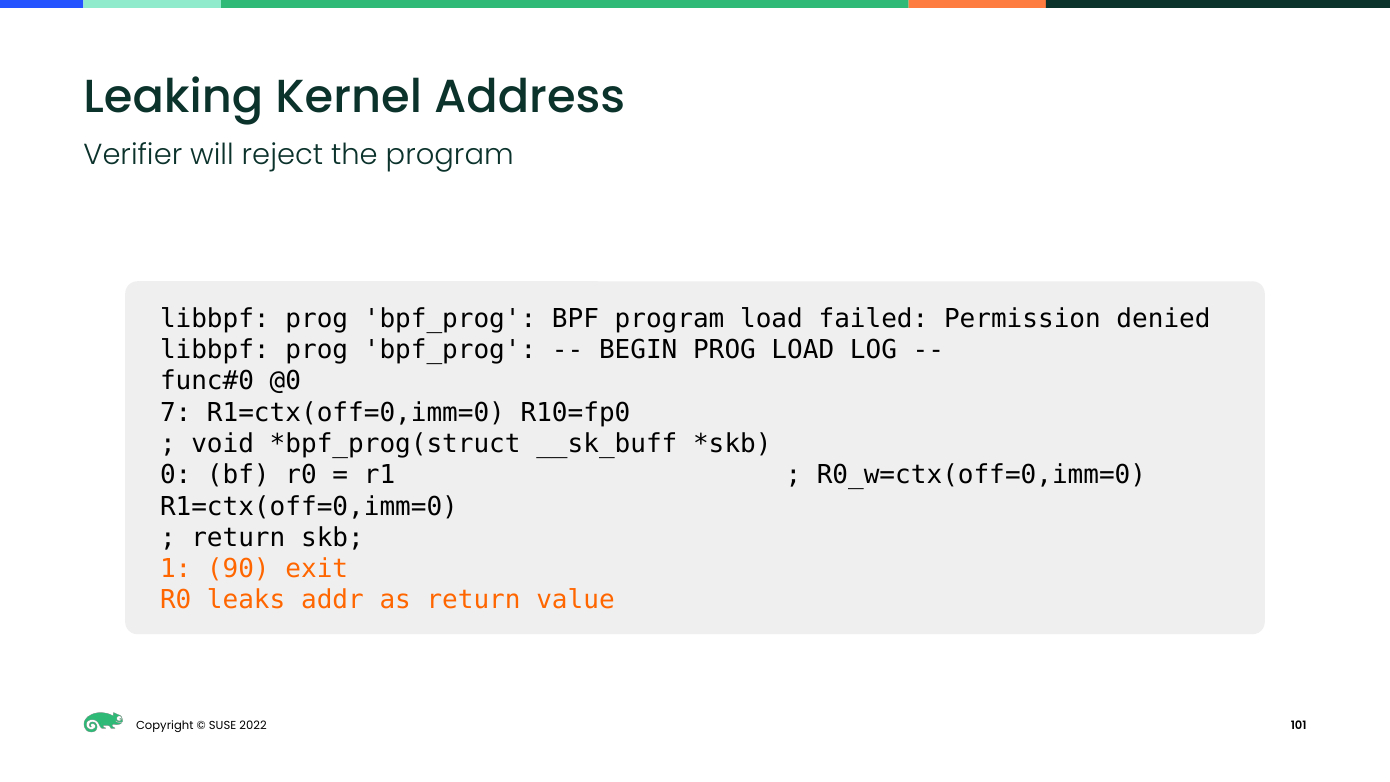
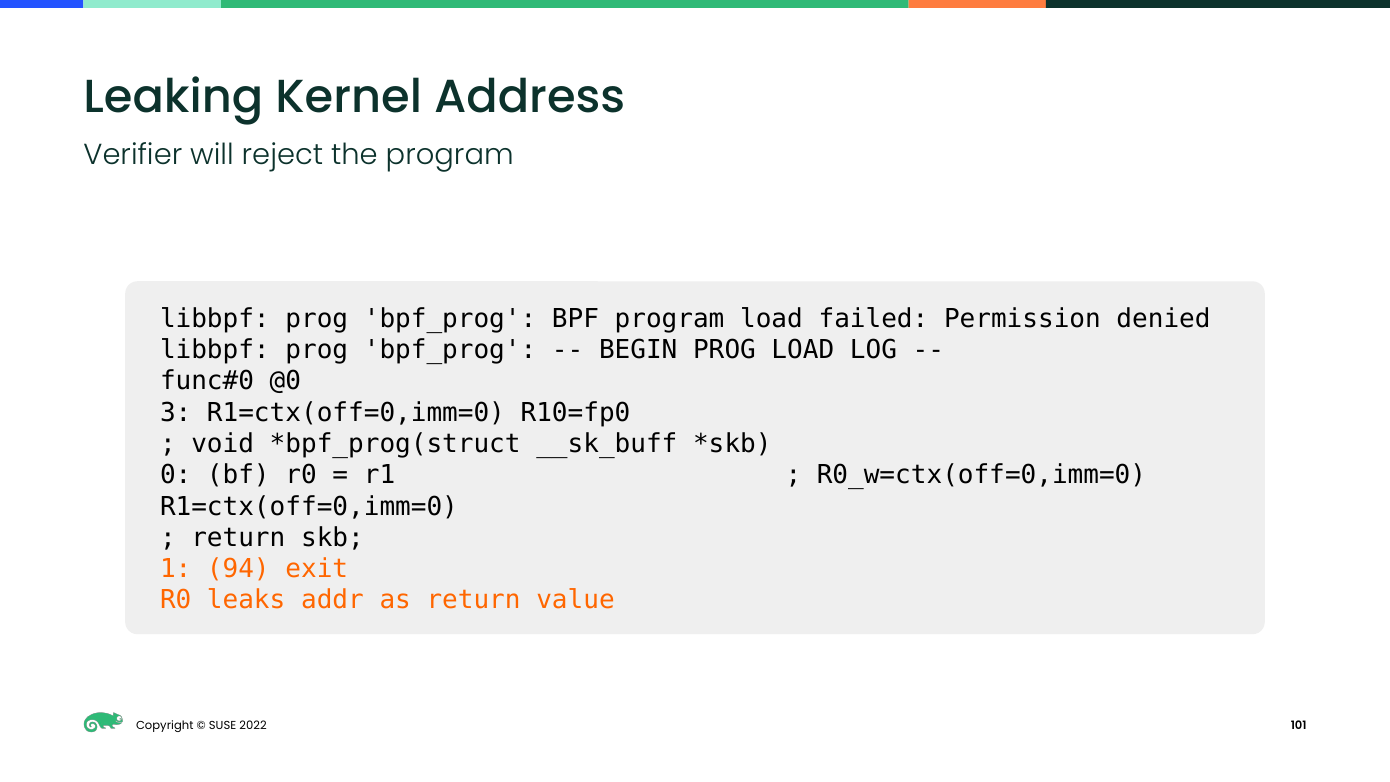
7: 7 -> 3
90: 90 -> 94
